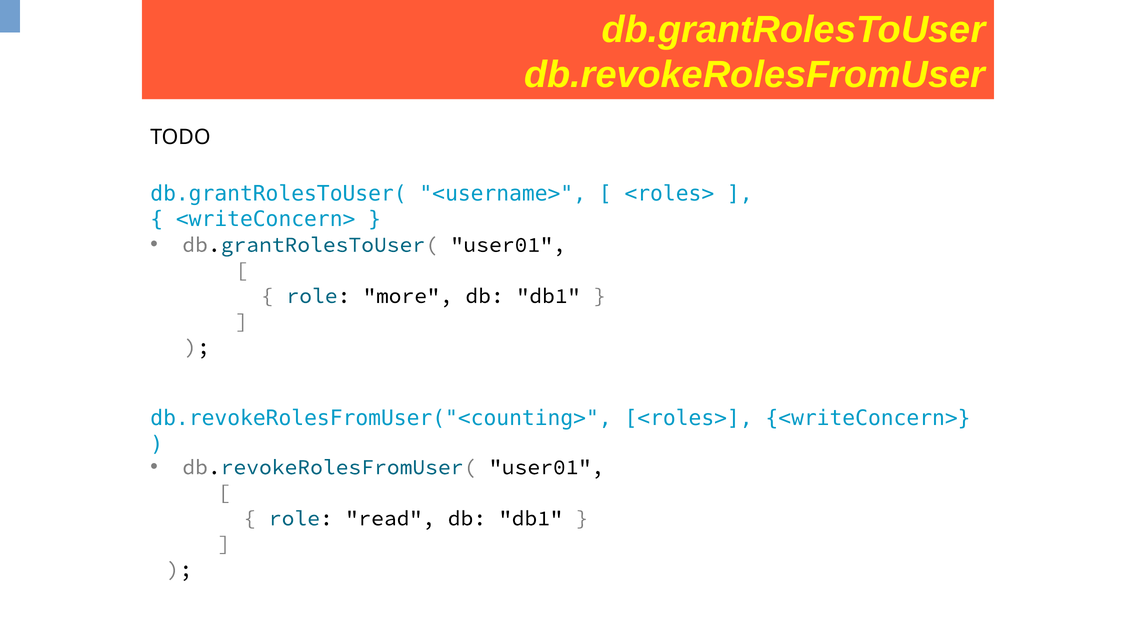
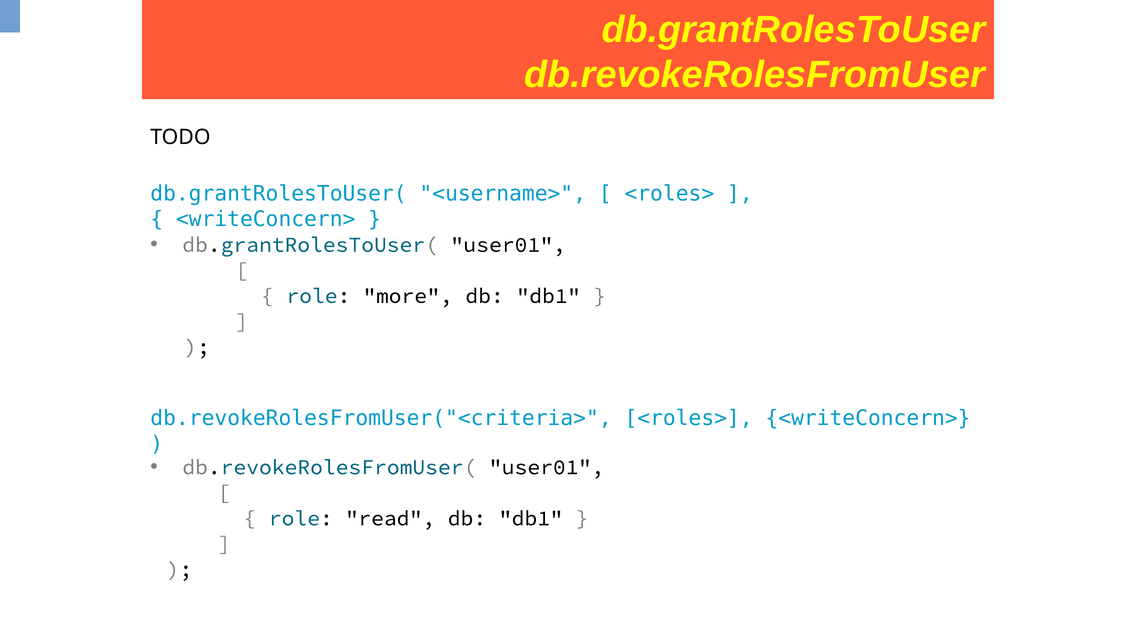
db.revokeRolesFromUser("<counting>: db.revokeRolesFromUser("<counting> -> db.revokeRolesFromUser("<criteria>
